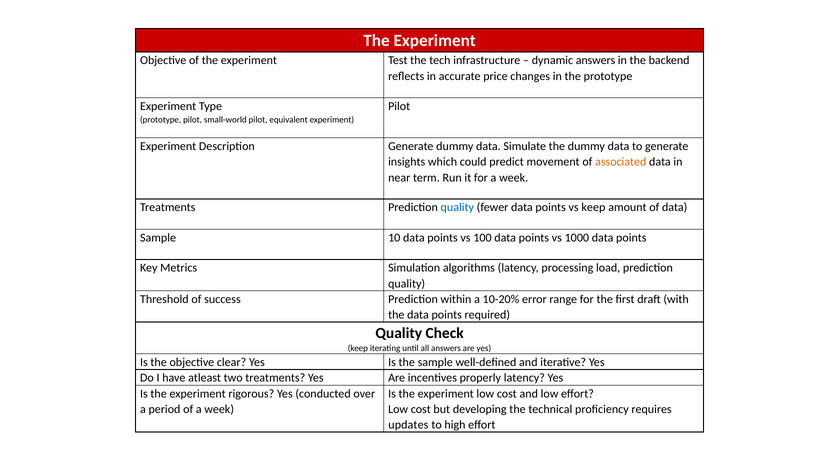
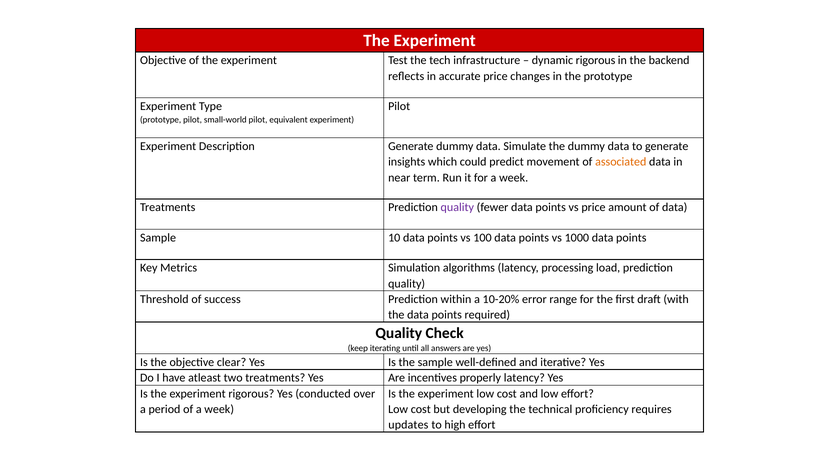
dynamic answers: answers -> rigorous
quality at (457, 208) colour: blue -> purple
vs keep: keep -> price
